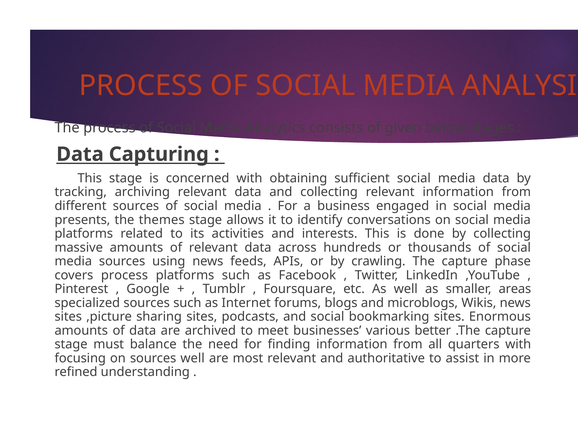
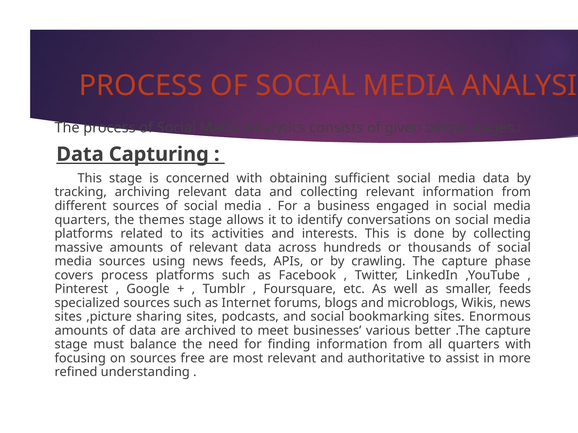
presents at (82, 220): presents -> quarters
smaller areas: areas -> feeds
sources well: well -> free
